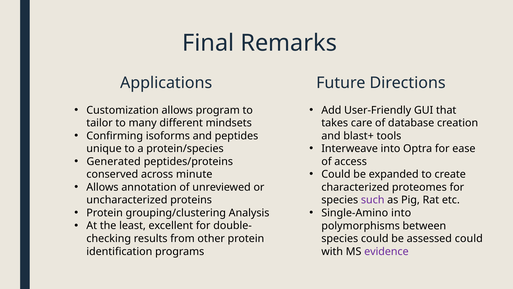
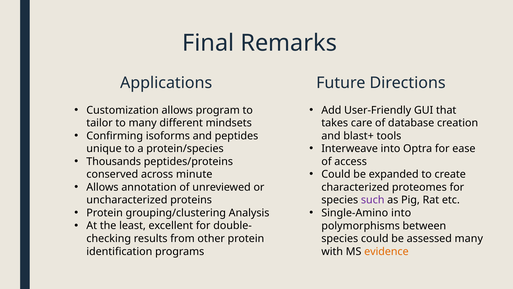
Generated: Generated -> Thousands
assessed could: could -> many
evidence colour: purple -> orange
